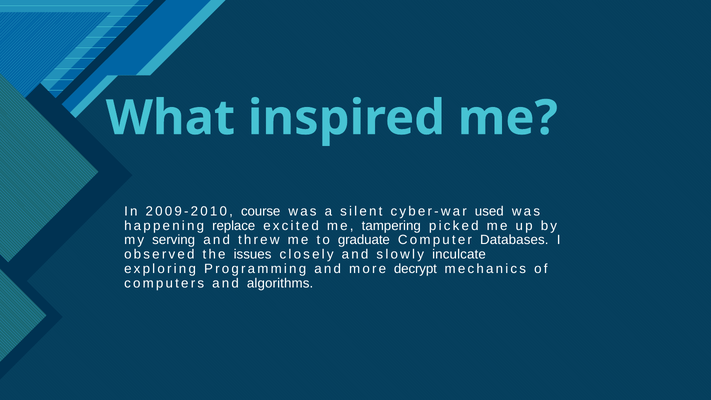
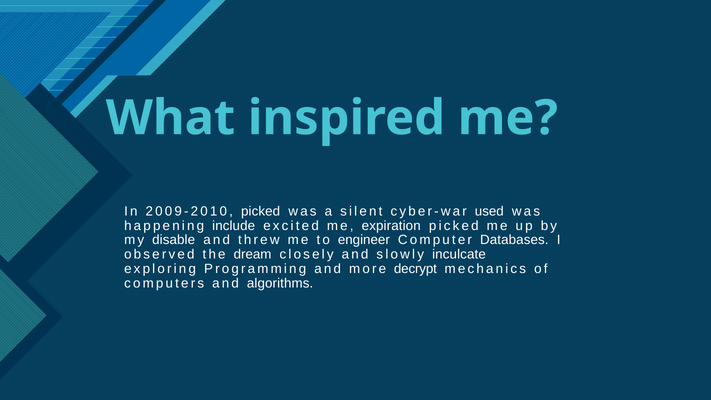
2009-2010 course: course -> picked
replace: replace -> include
tampering: tampering -> expiration
serving: serving -> disable
graduate: graduate -> engineer
issues: issues -> dream
